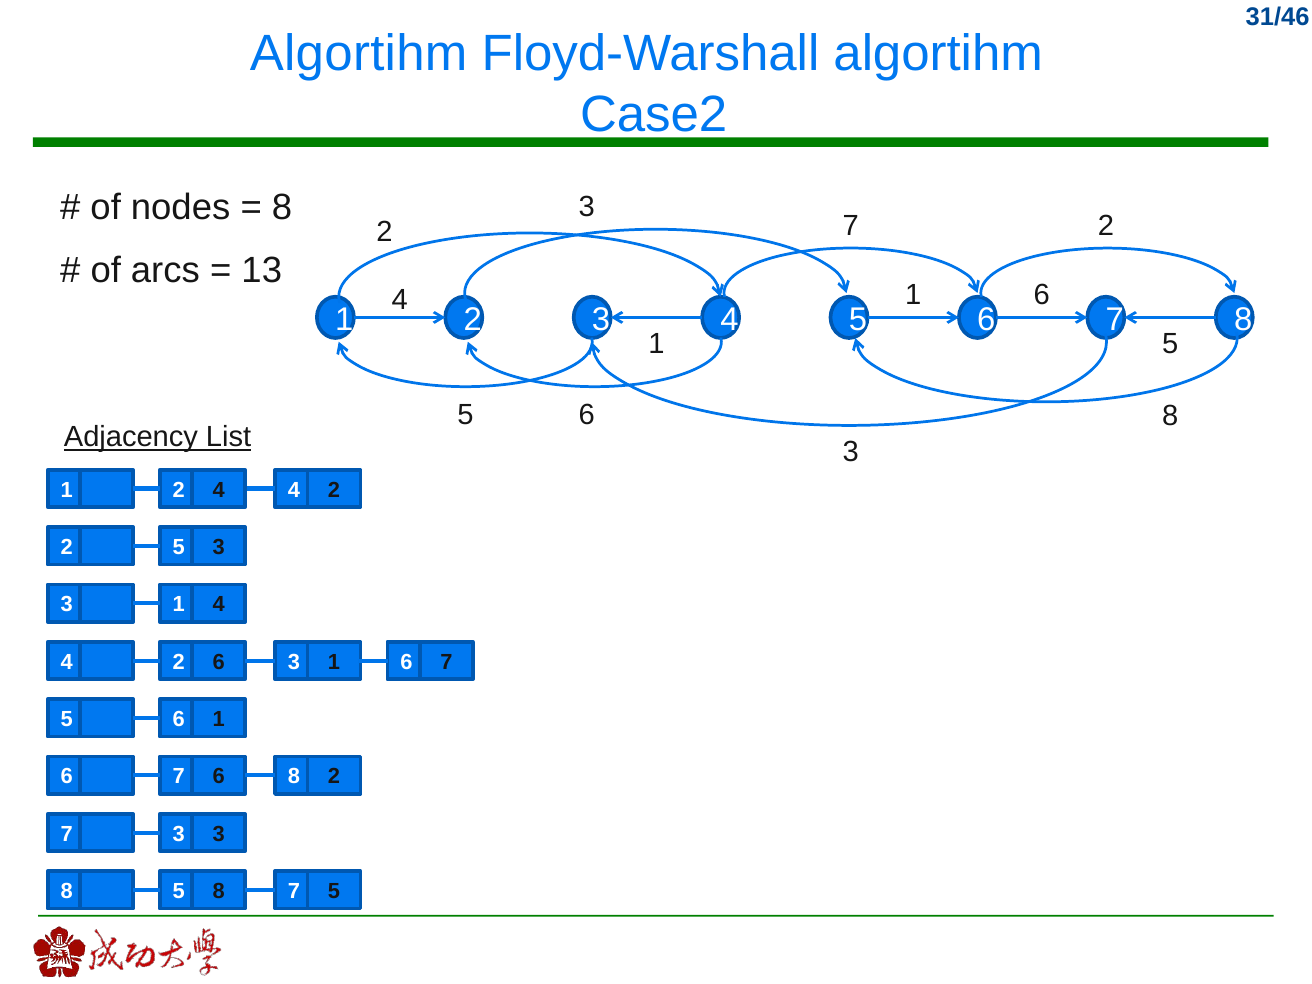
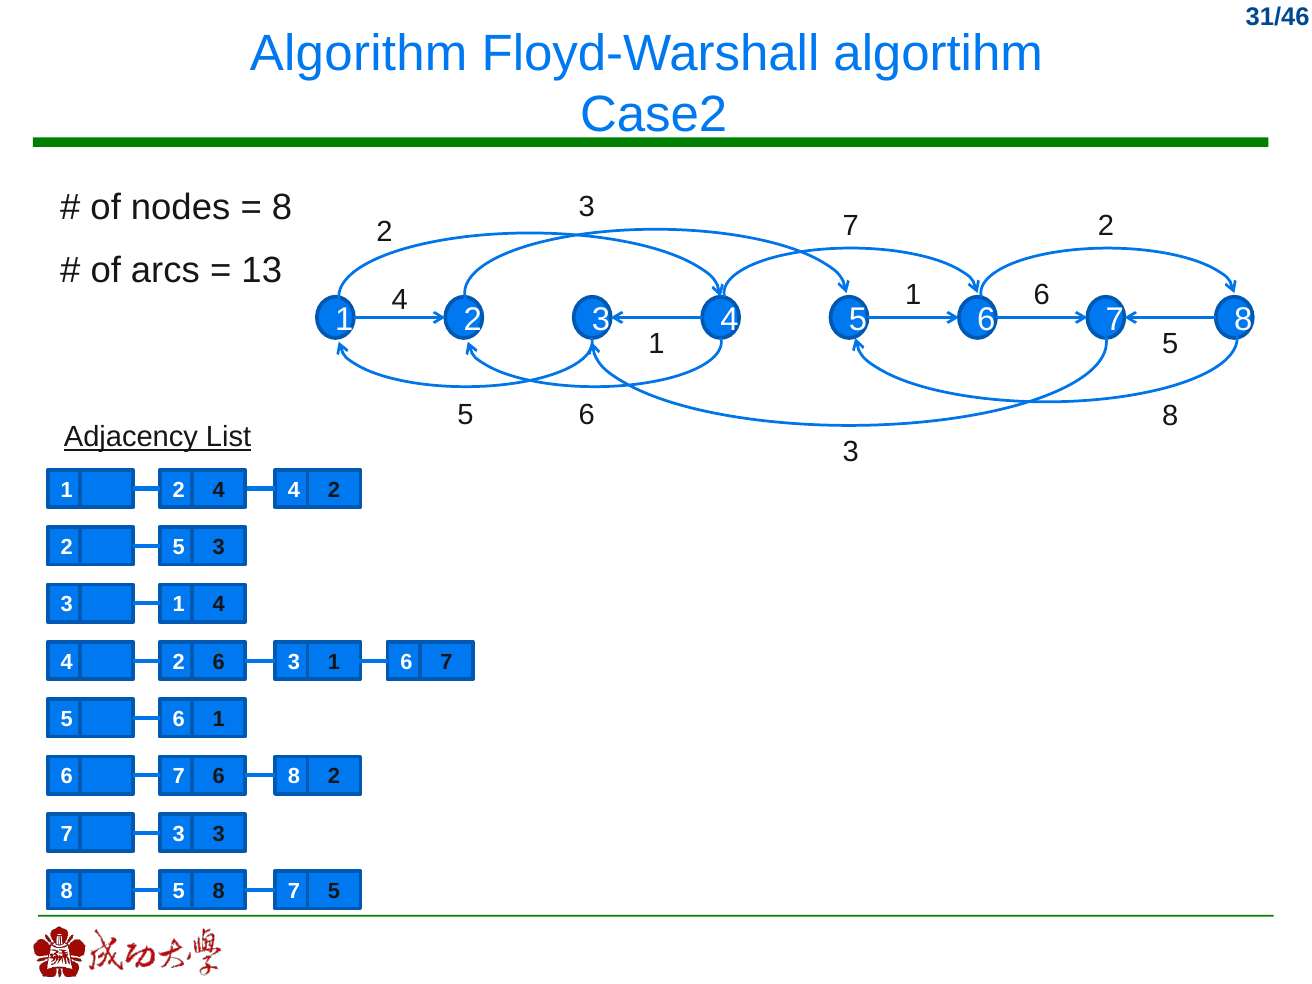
Algortihm at (359, 54): Algortihm -> Algorithm
